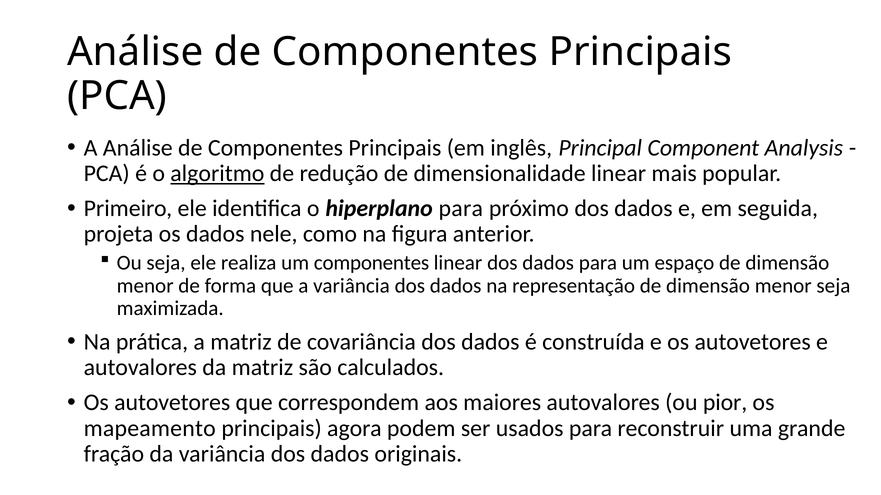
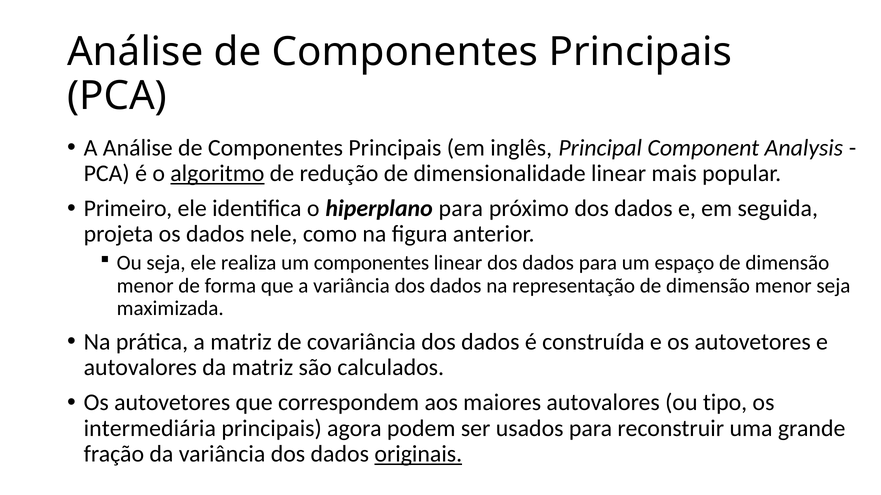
pior: pior -> tipo
mapeamento: mapeamento -> intermediária
originais underline: none -> present
